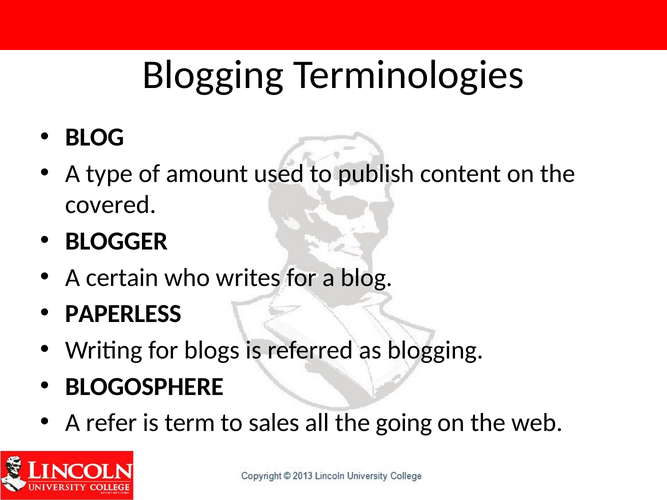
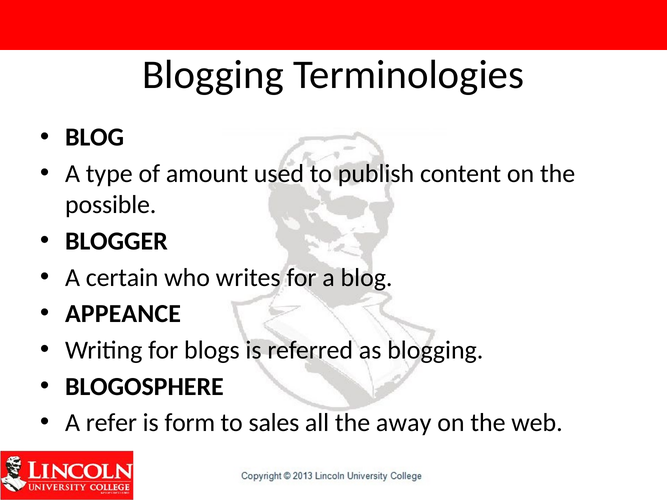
covered: covered -> possible
PAPERLESS: PAPERLESS -> APPEANCE
term: term -> form
going: going -> away
